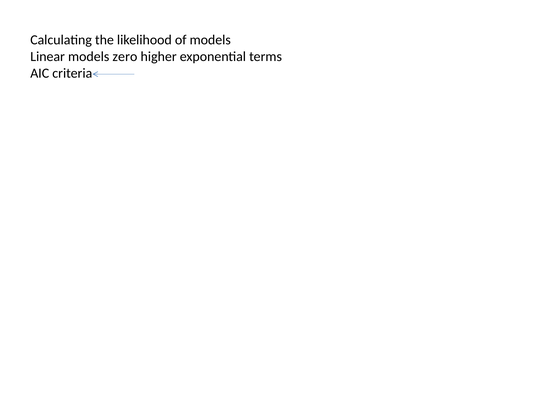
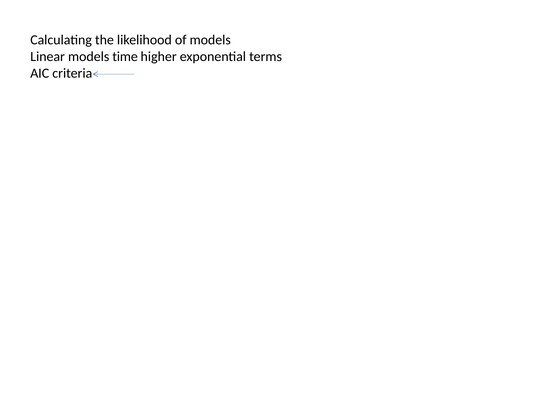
zero: zero -> time
